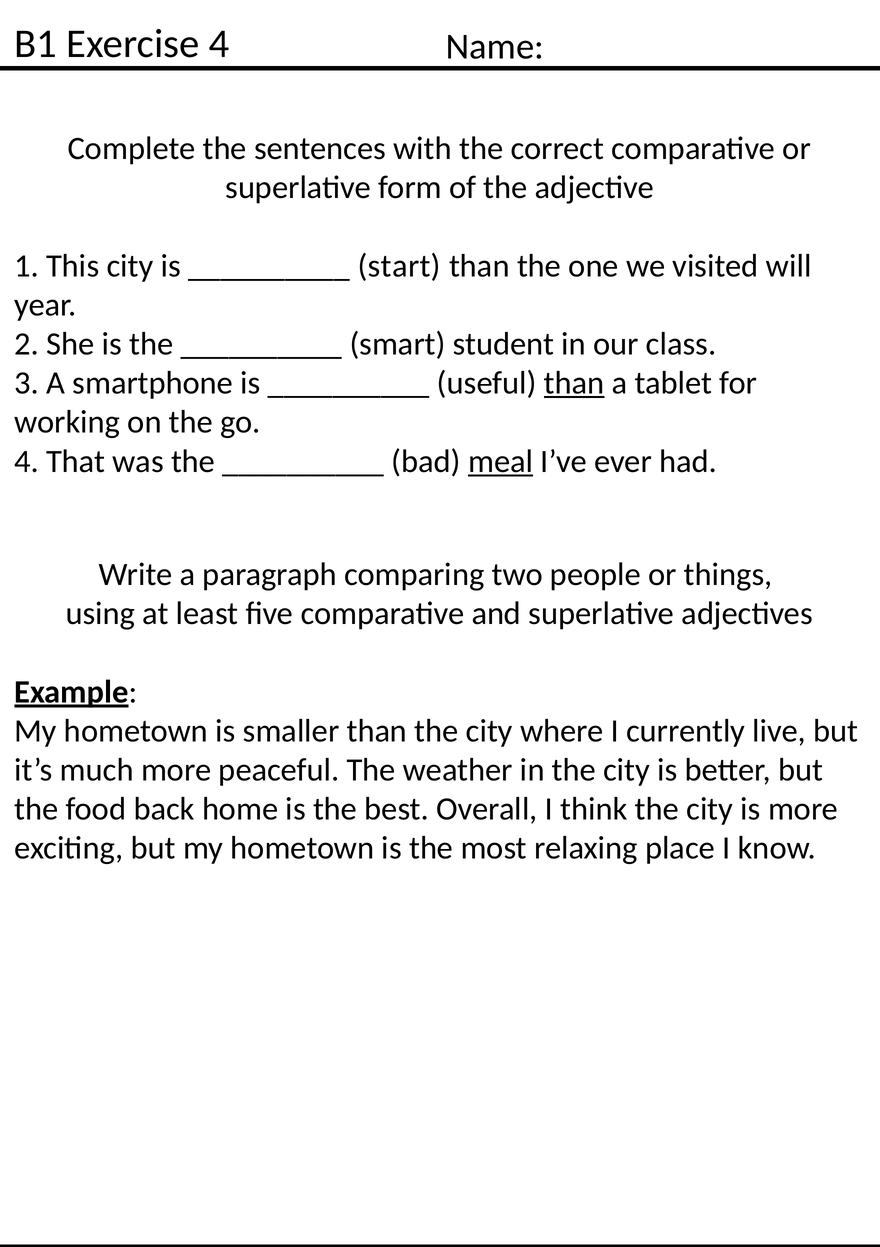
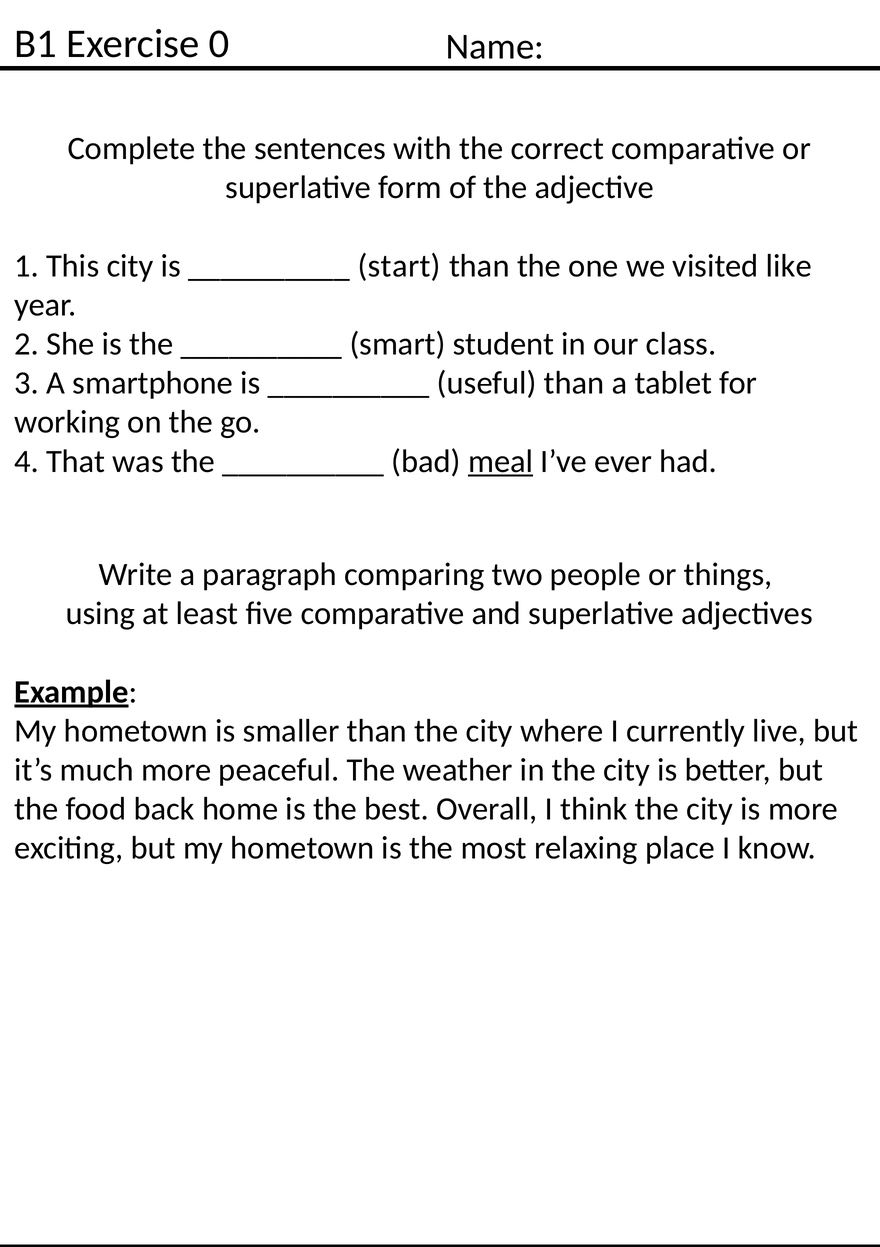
Exercise 4: 4 -> 0
will: will -> like
than at (574, 383) underline: present -> none
